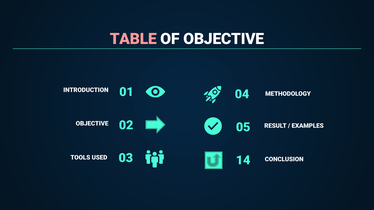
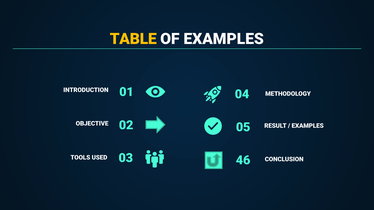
TABLE colour: pink -> yellow
OF OBJECTIVE: OBJECTIVE -> EXAMPLES
14: 14 -> 46
